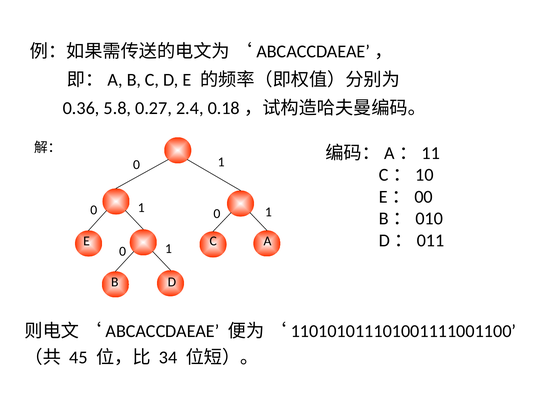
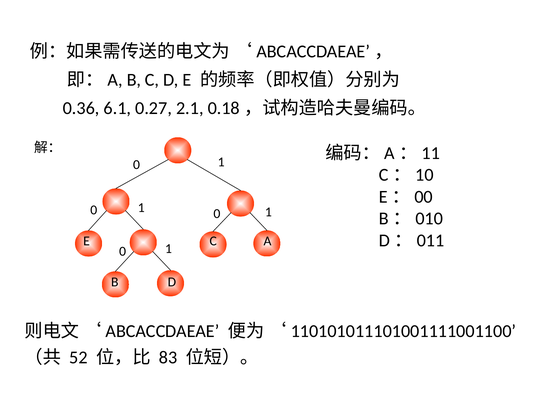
5.8: 5.8 -> 6.1
2.4: 2.4 -> 2.1
45: 45 -> 52
34: 34 -> 83
